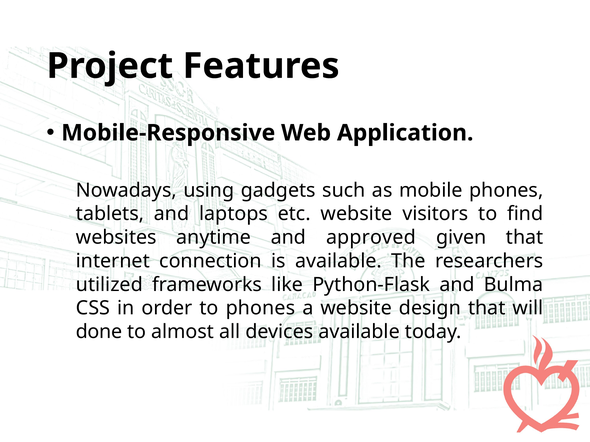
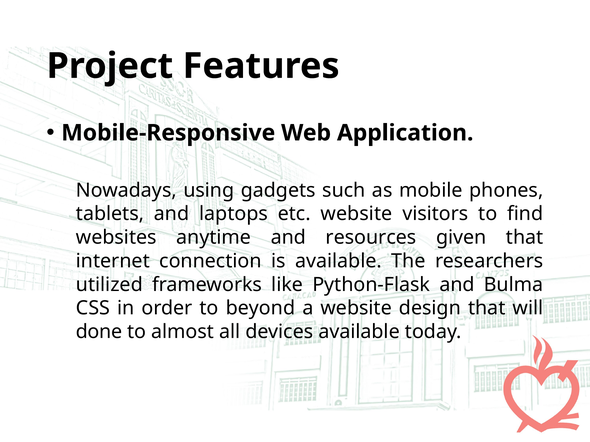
approved: approved -> resources
to phones: phones -> beyond
